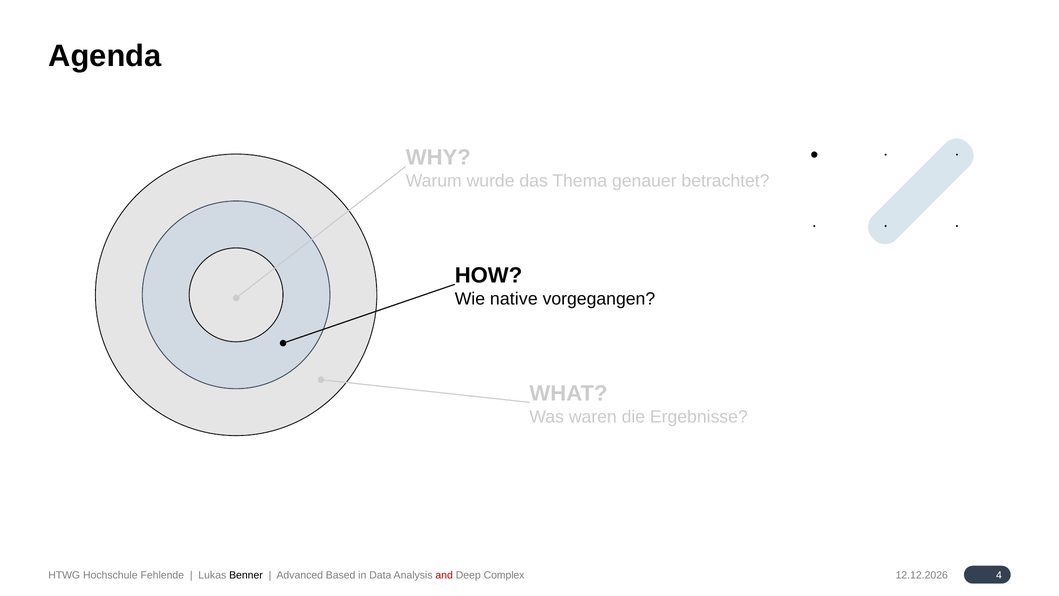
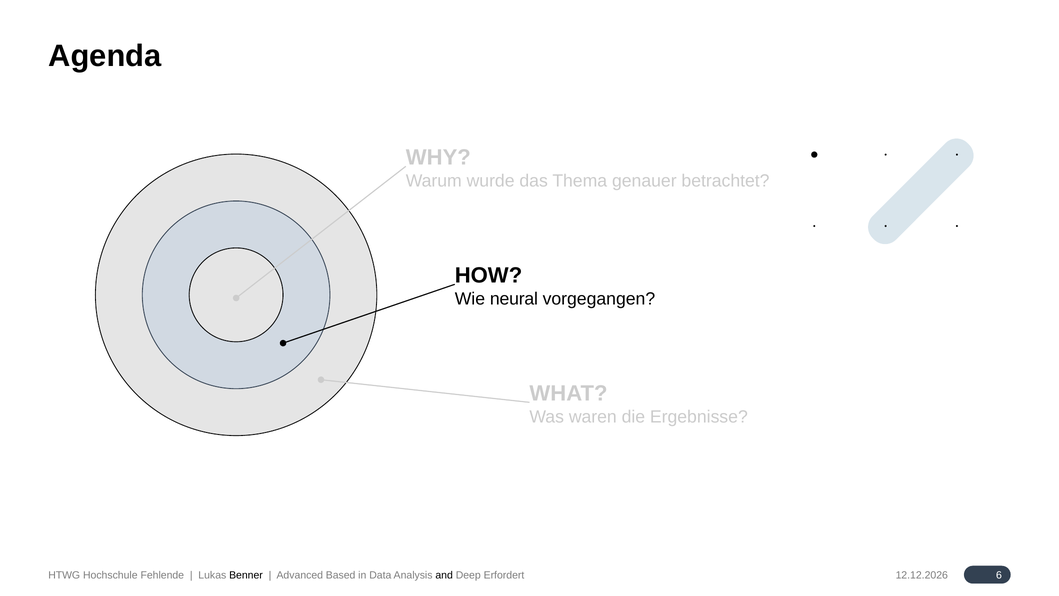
native: native -> neural
and colour: red -> black
Complex: Complex -> Erfordert
4: 4 -> 6
